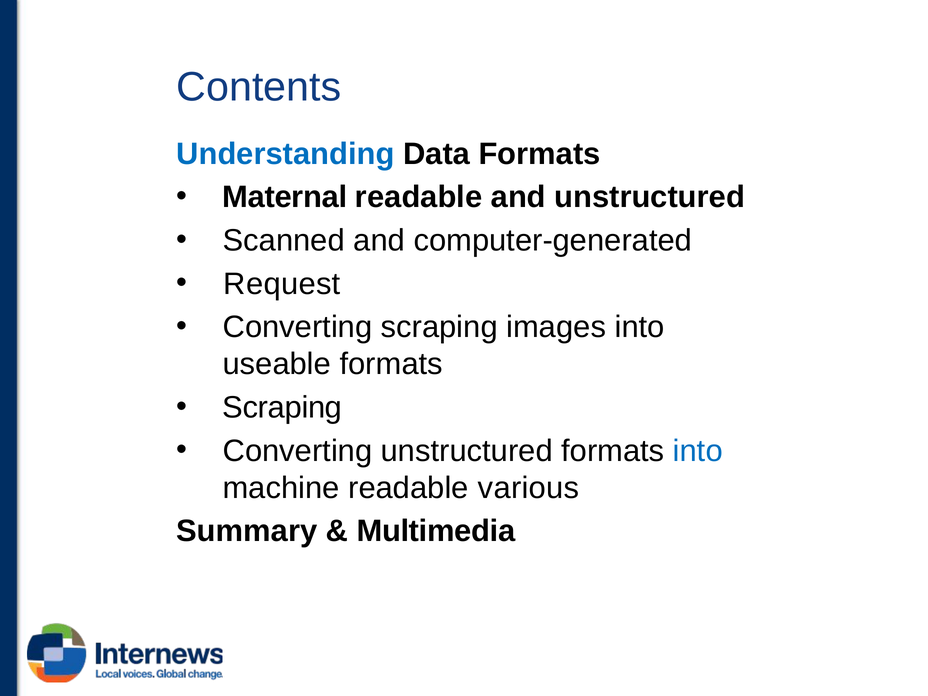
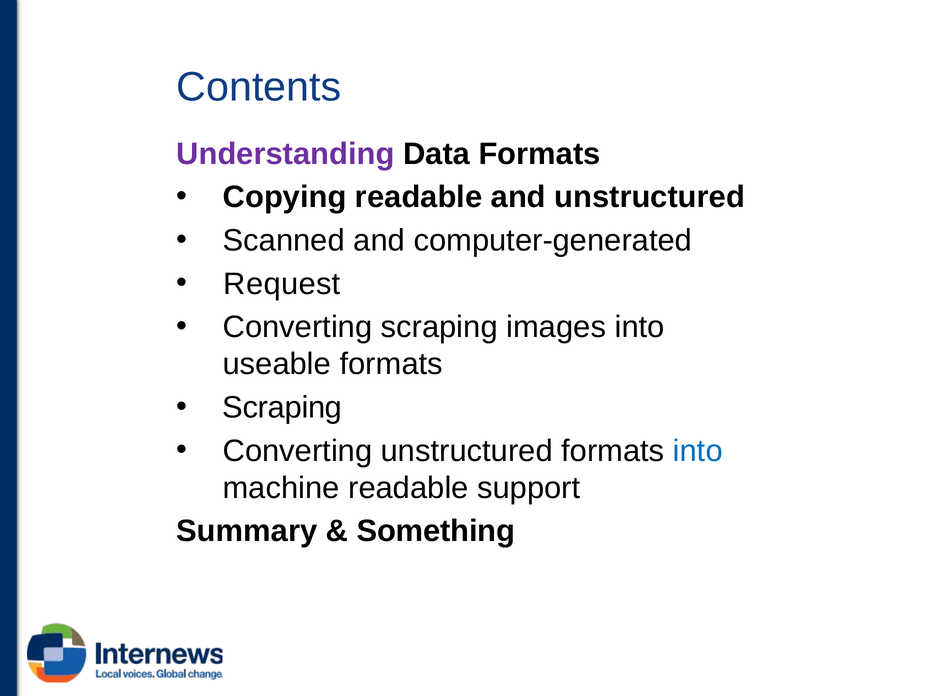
Understanding colour: blue -> purple
Maternal: Maternal -> Copying
various: various -> support
Multimedia: Multimedia -> Something
